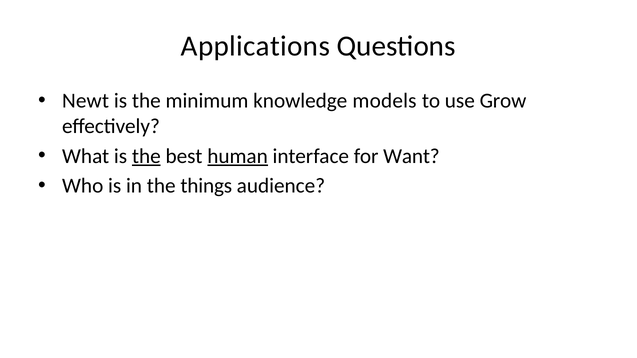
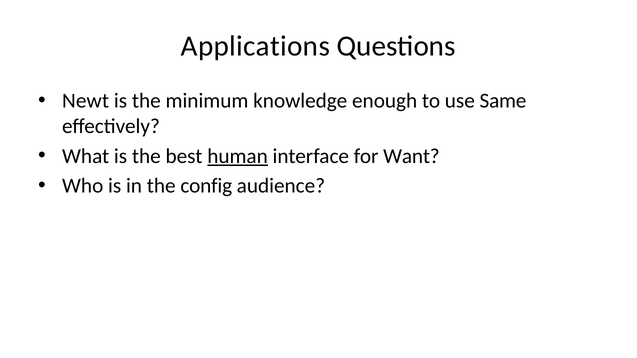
models: models -> enough
Grow: Grow -> Same
the at (146, 156) underline: present -> none
things: things -> config
